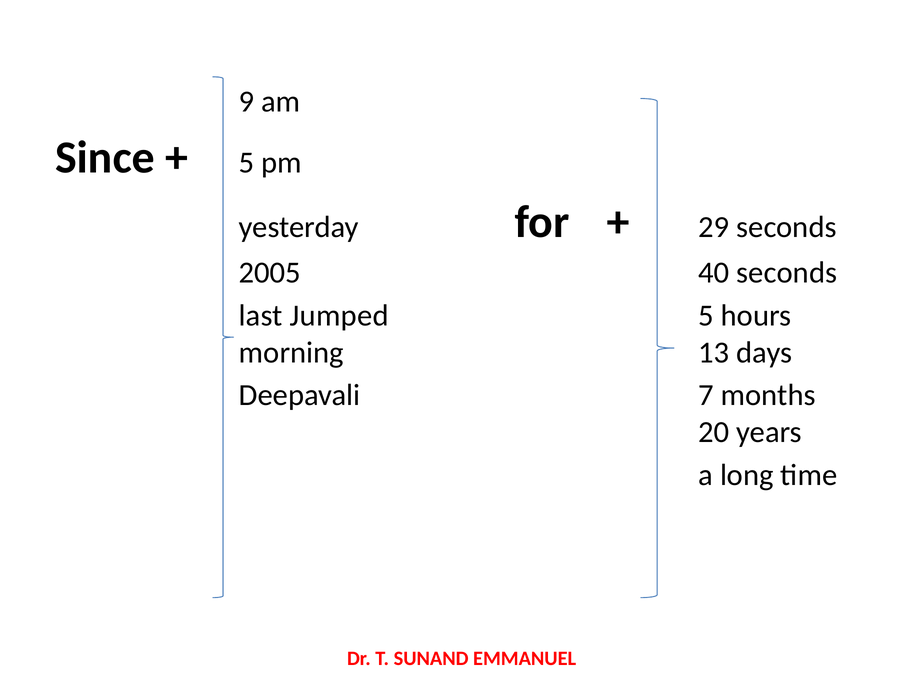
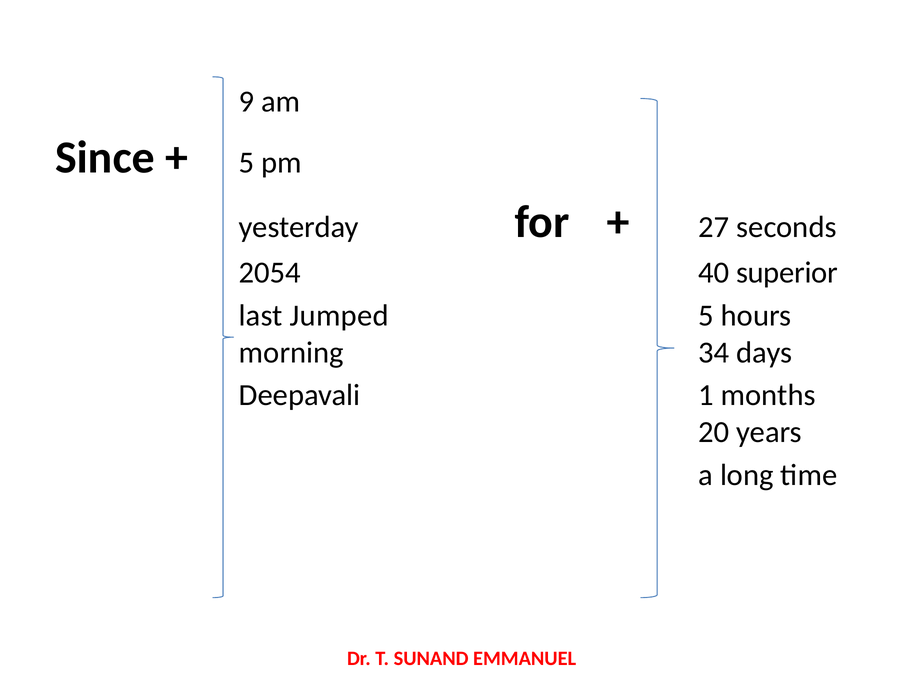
29: 29 -> 27
2005: 2005 -> 2054
40 seconds: seconds -> superior
13: 13 -> 34
7: 7 -> 1
